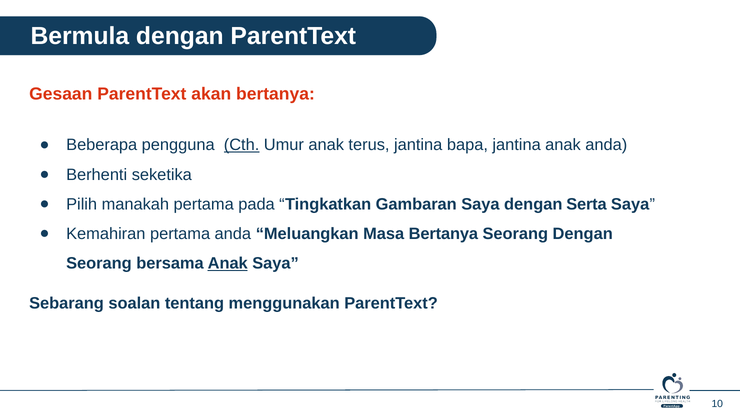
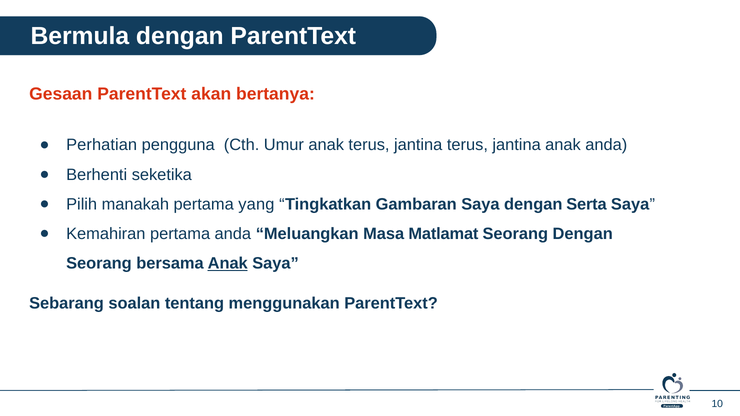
Beberapa: Beberapa -> Perhatian
Cth underline: present -> none
jantina bapa: bapa -> terus
pada: pada -> yang
Masa Bertanya: Bertanya -> Matlamat
